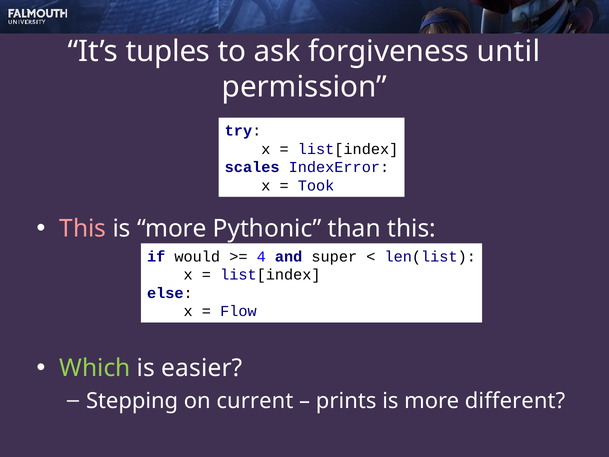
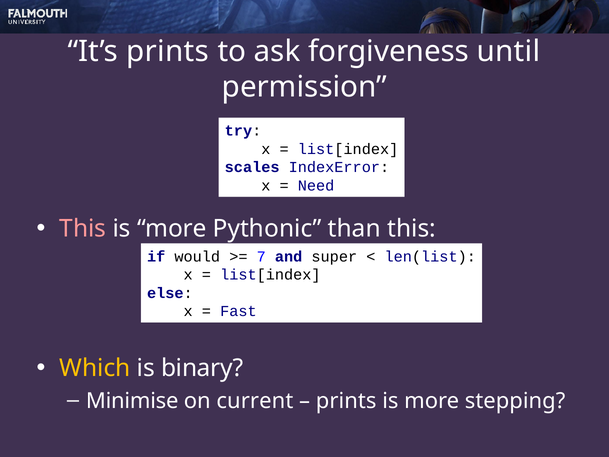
It’s tuples: tuples -> prints
Took: Took -> Need
4: 4 -> 7
Flow: Flow -> Fast
Which colour: light green -> yellow
easier: easier -> binary
Stepping: Stepping -> Minimise
different: different -> stepping
